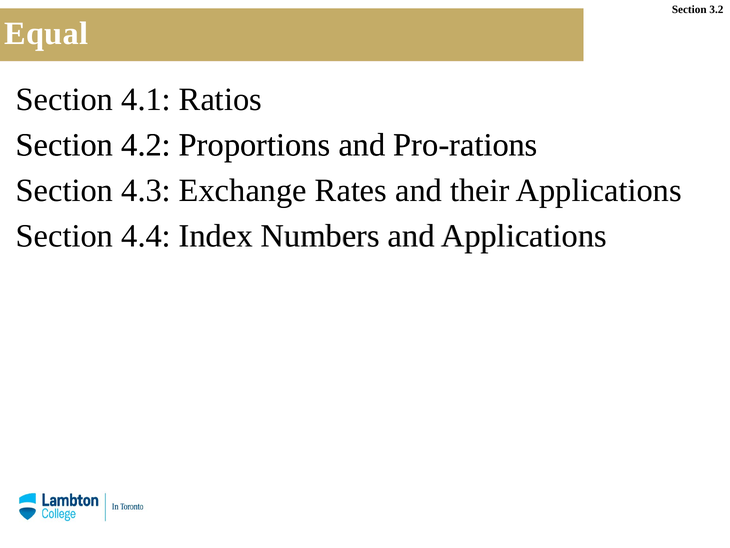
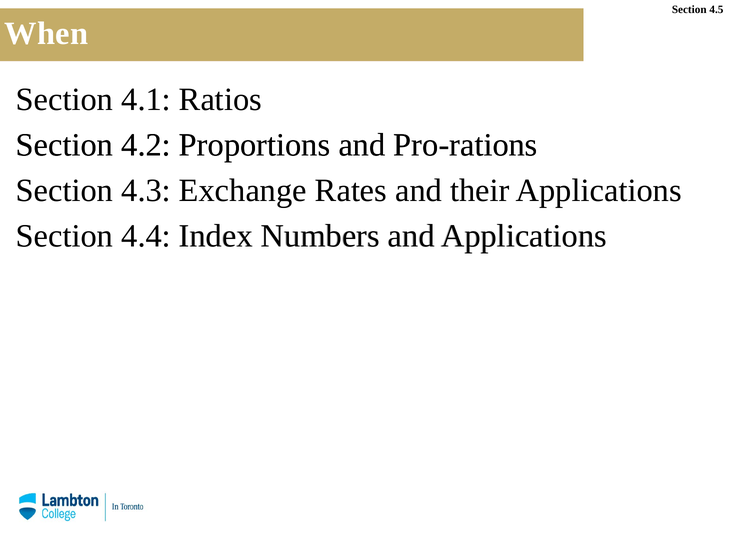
3.2: 3.2 -> 4.5
Equal: Equal -> When
